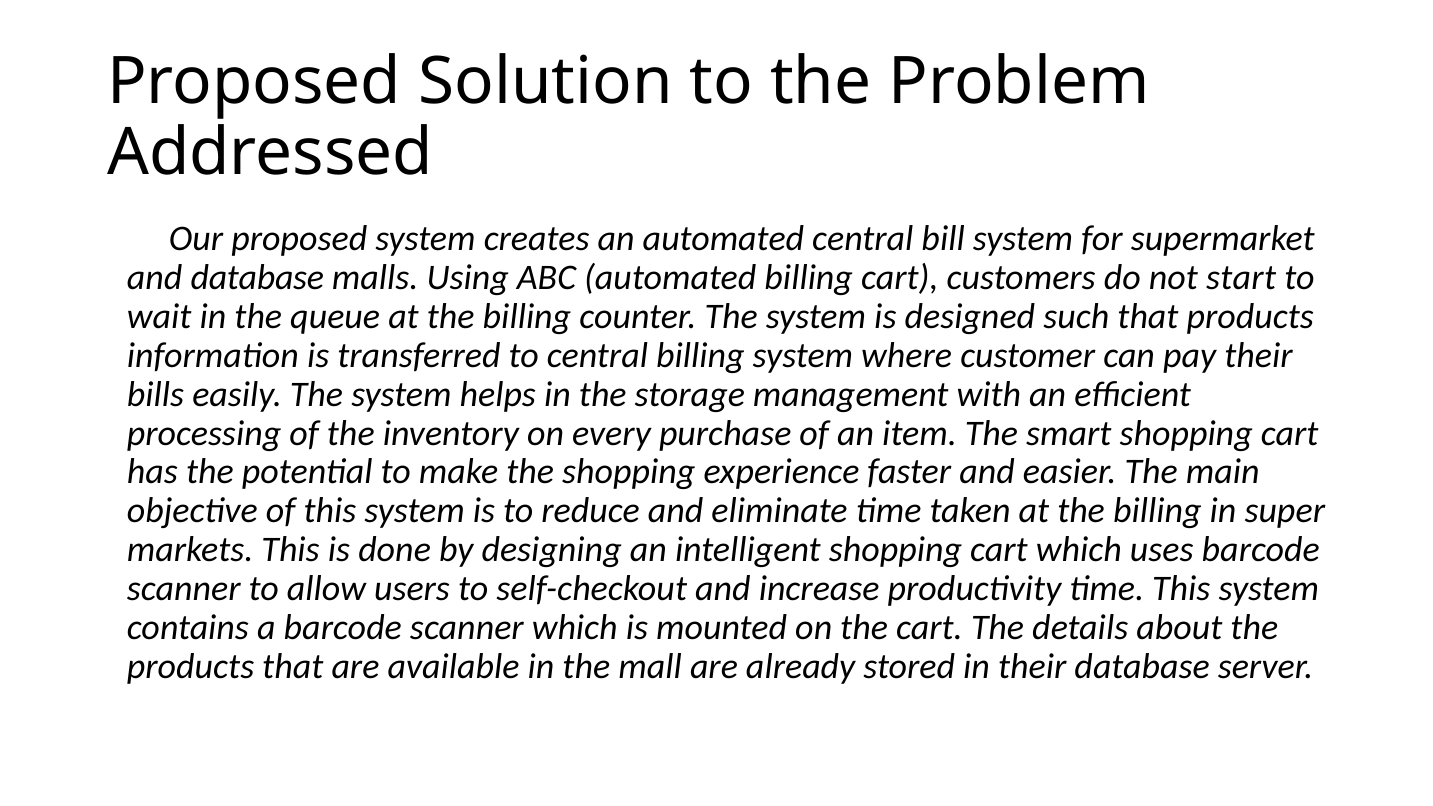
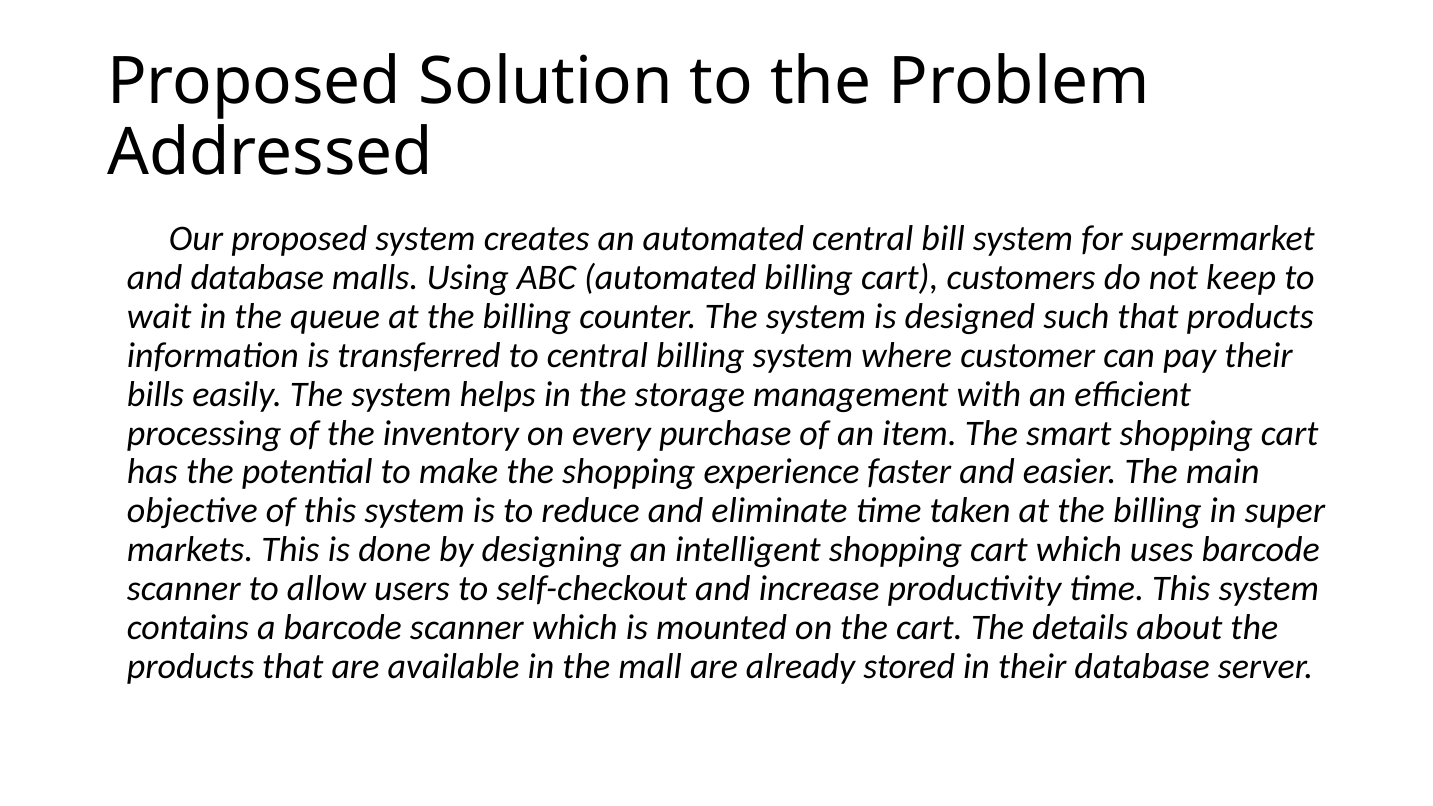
start: start -> keep
